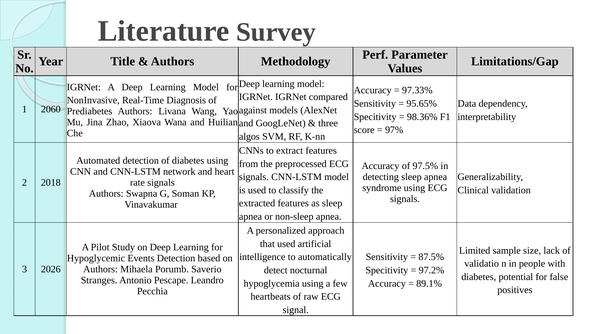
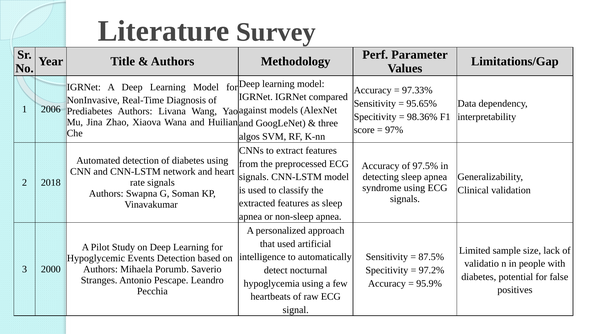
2060: 2060 -> 2006
2026: 2026 -> 2000
89.1%: 89.1% -> 95.9%
